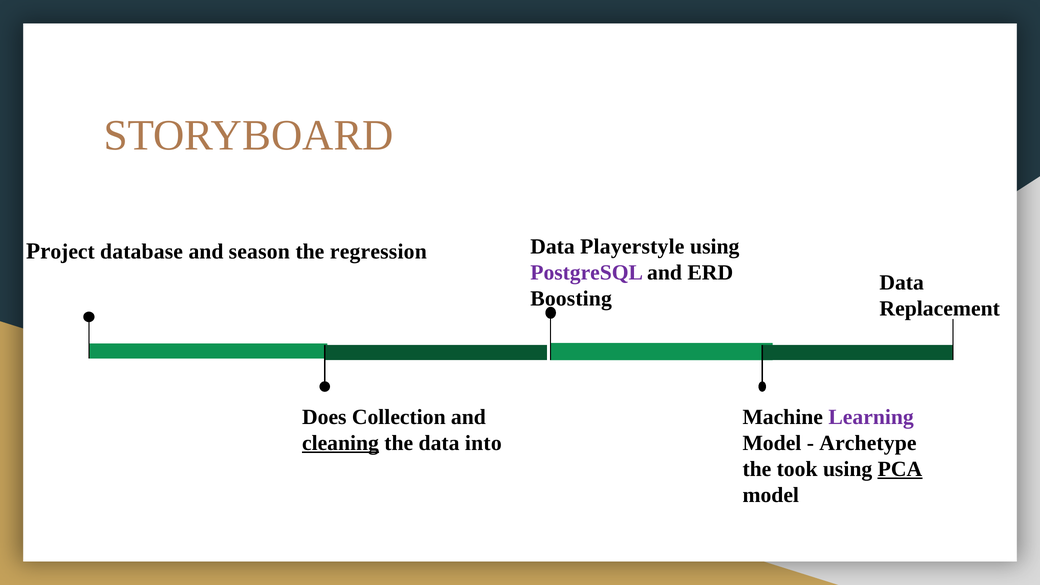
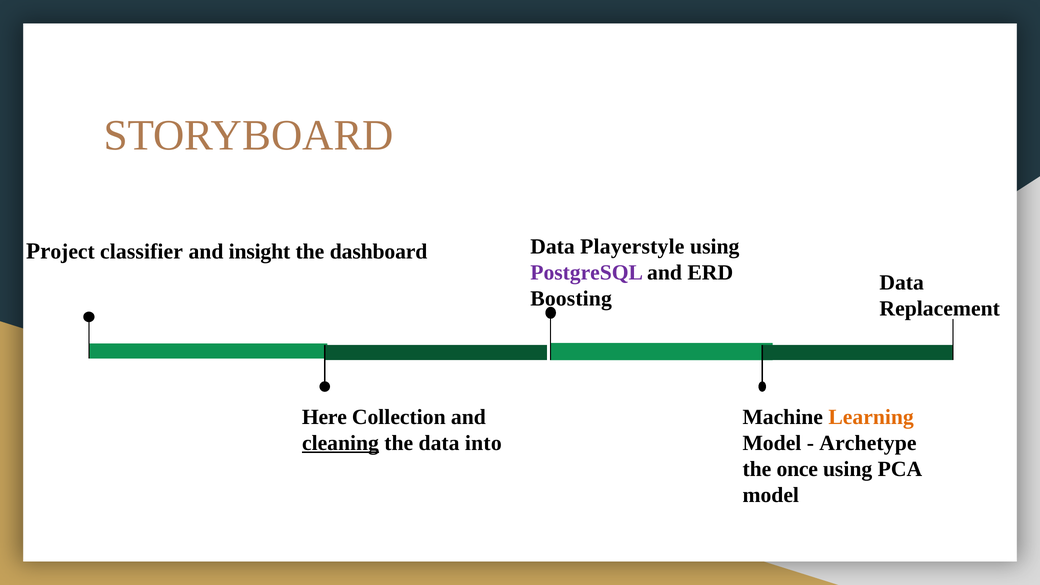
database: database -> classifier
season: season -> insight
regression: regression -> dashboard
Does: Does -> Here
Learning colour: purple -> orange
took: took -> once
PCA underline: present -> none
